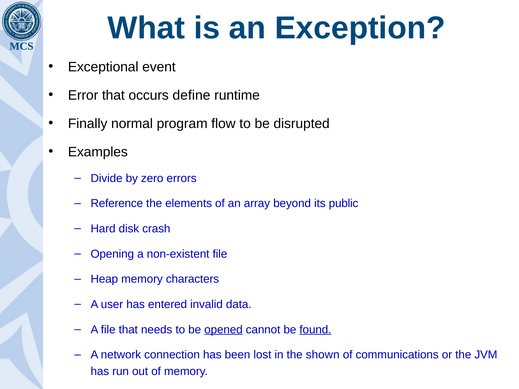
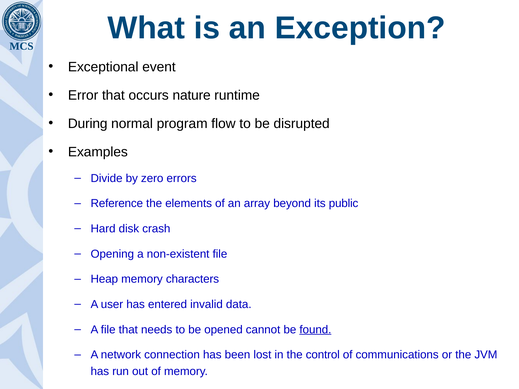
define: define -> nature
Finally: Finally -> During
opened underline: present -> none
shown: shown -> control
